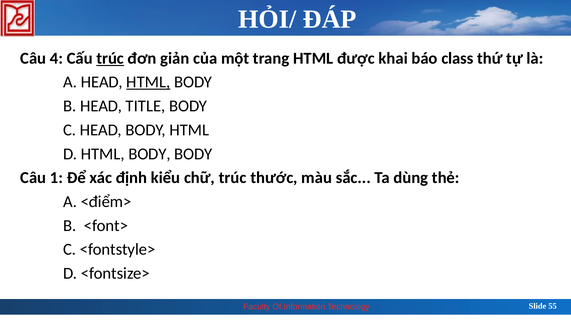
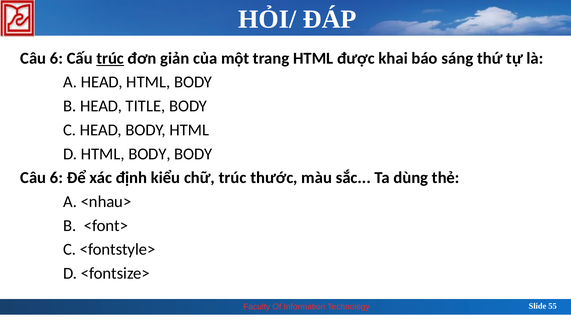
4 at (56, 58): 4 -> 6
class: class -> sáng
HTML at (148, 82) underline: present -> none
1 at (56, 178): 1 -> 6
<điểm>: <điểm> -> <nhau>
